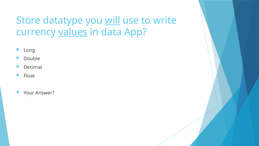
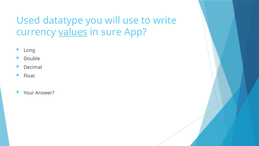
Store: Store -> Used
will underline: present -> none
data: data -> sure
